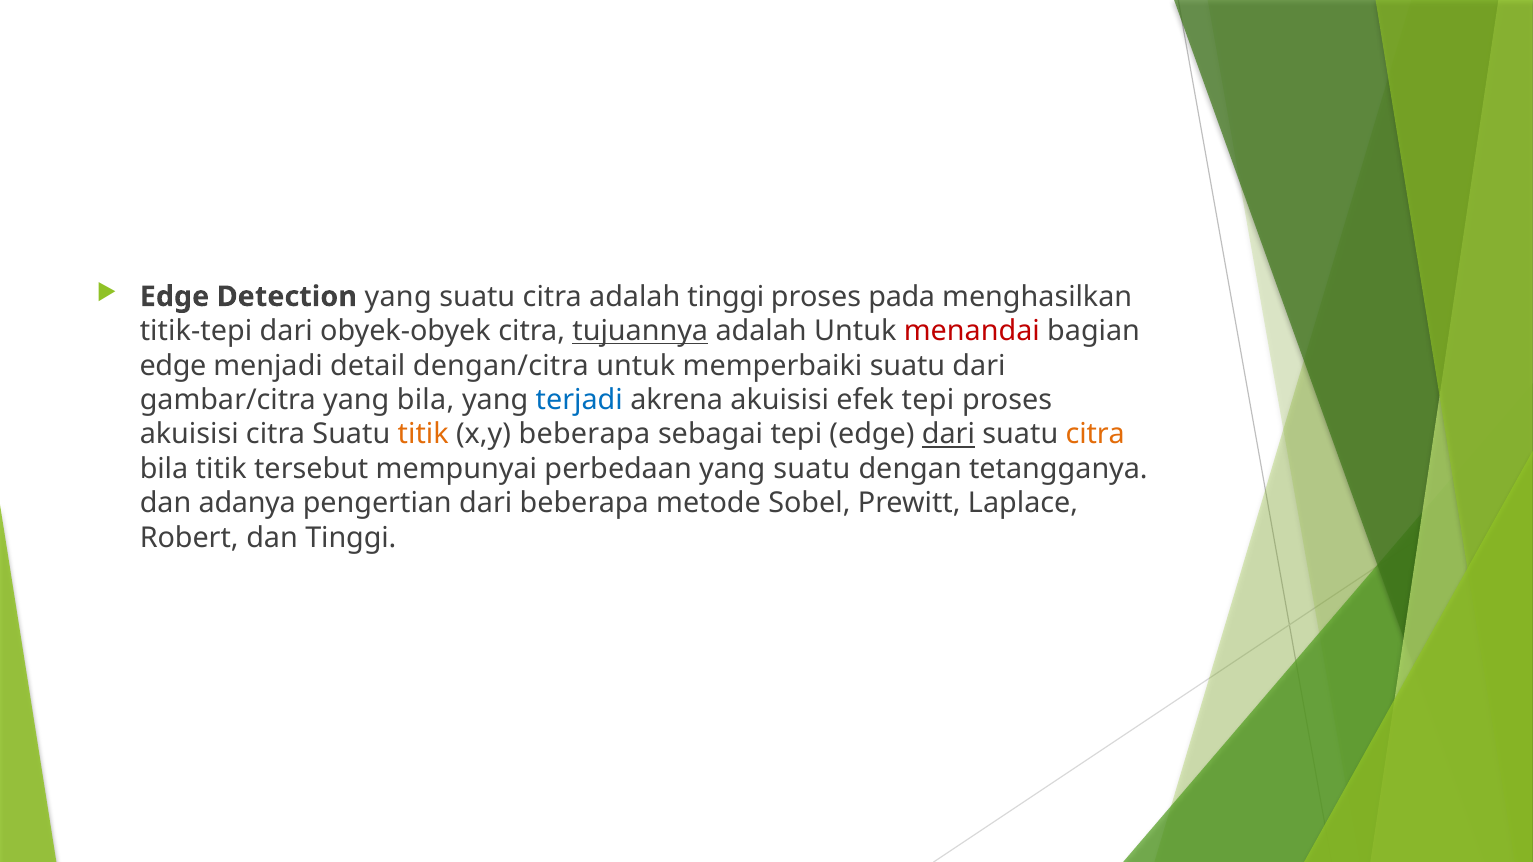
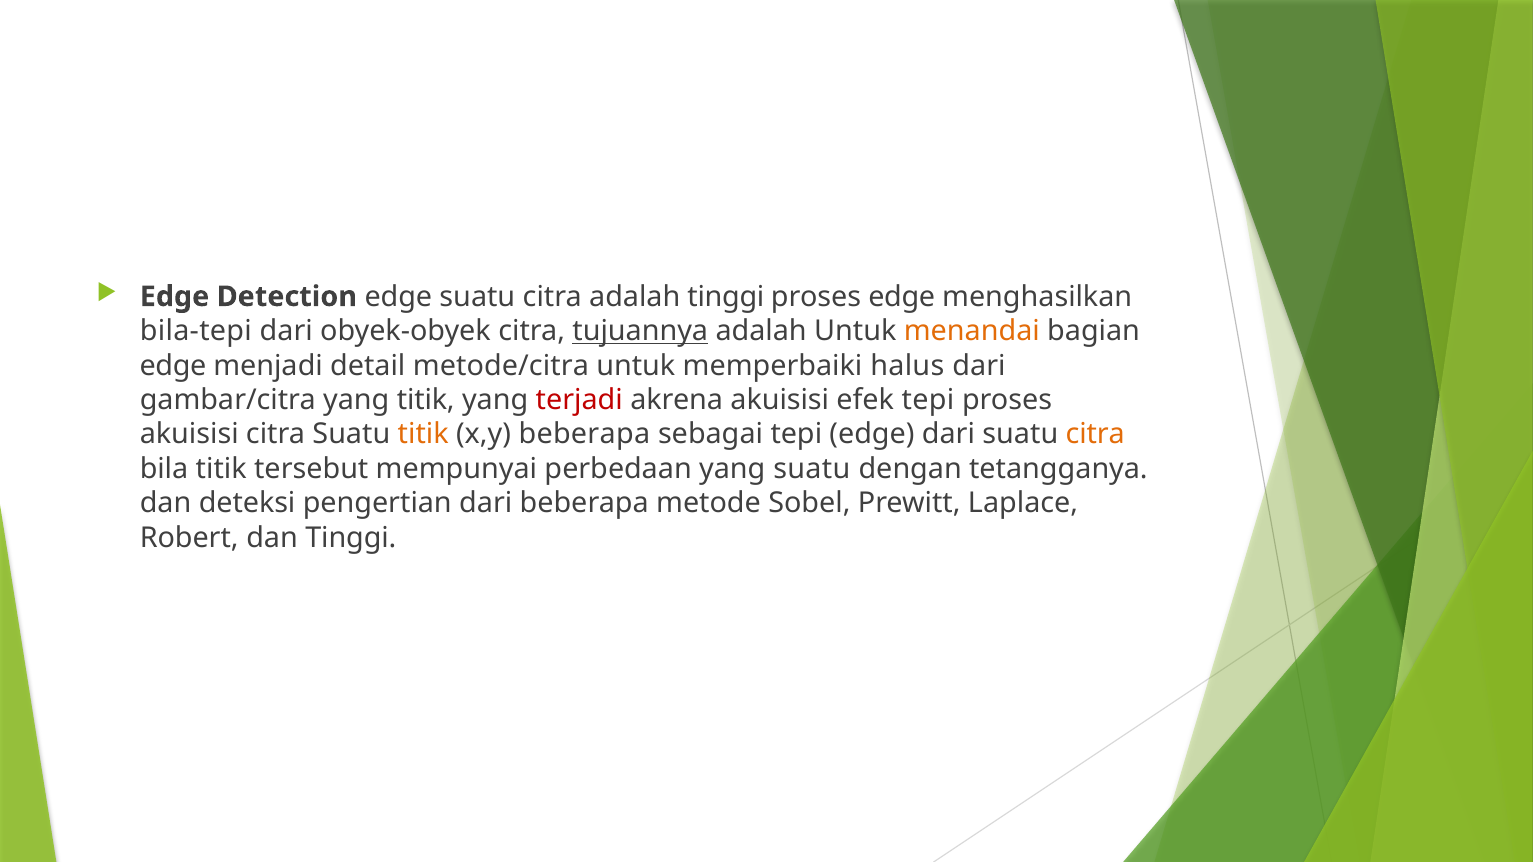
Detection yang: yang -> edge
proses pada: pada -> edge
titik-tepi: titik-tepi -> bila-tepi
menandai colour: red -> orange
dengan/citra: dengan/citra -> metode/citra
memperbaiki suatu: suatu -> halus
yang bila: bila -> titik
terjadi colour: blue -> red
dari at (948, 435) underline: present -> none
adanya: adanya -> deteksi
